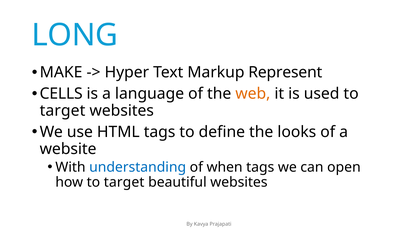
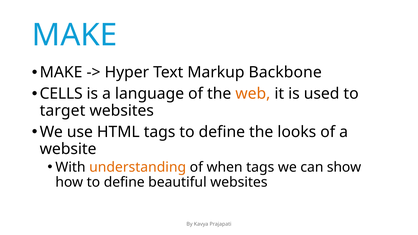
LONG at (75, 35): LONG -> MAKE
Represent: Represent -> Backbone
understanding colour: blue -> orange
open: open -> show
how to target: target -> define
